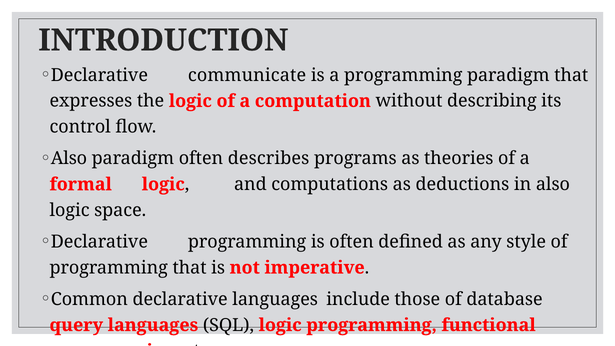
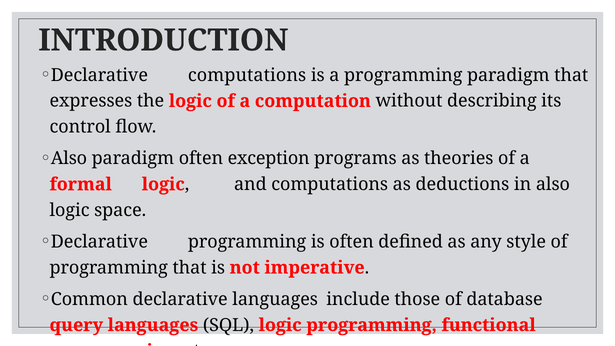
Declarative communicate: communicate -> computations
describes: describes -> exception
